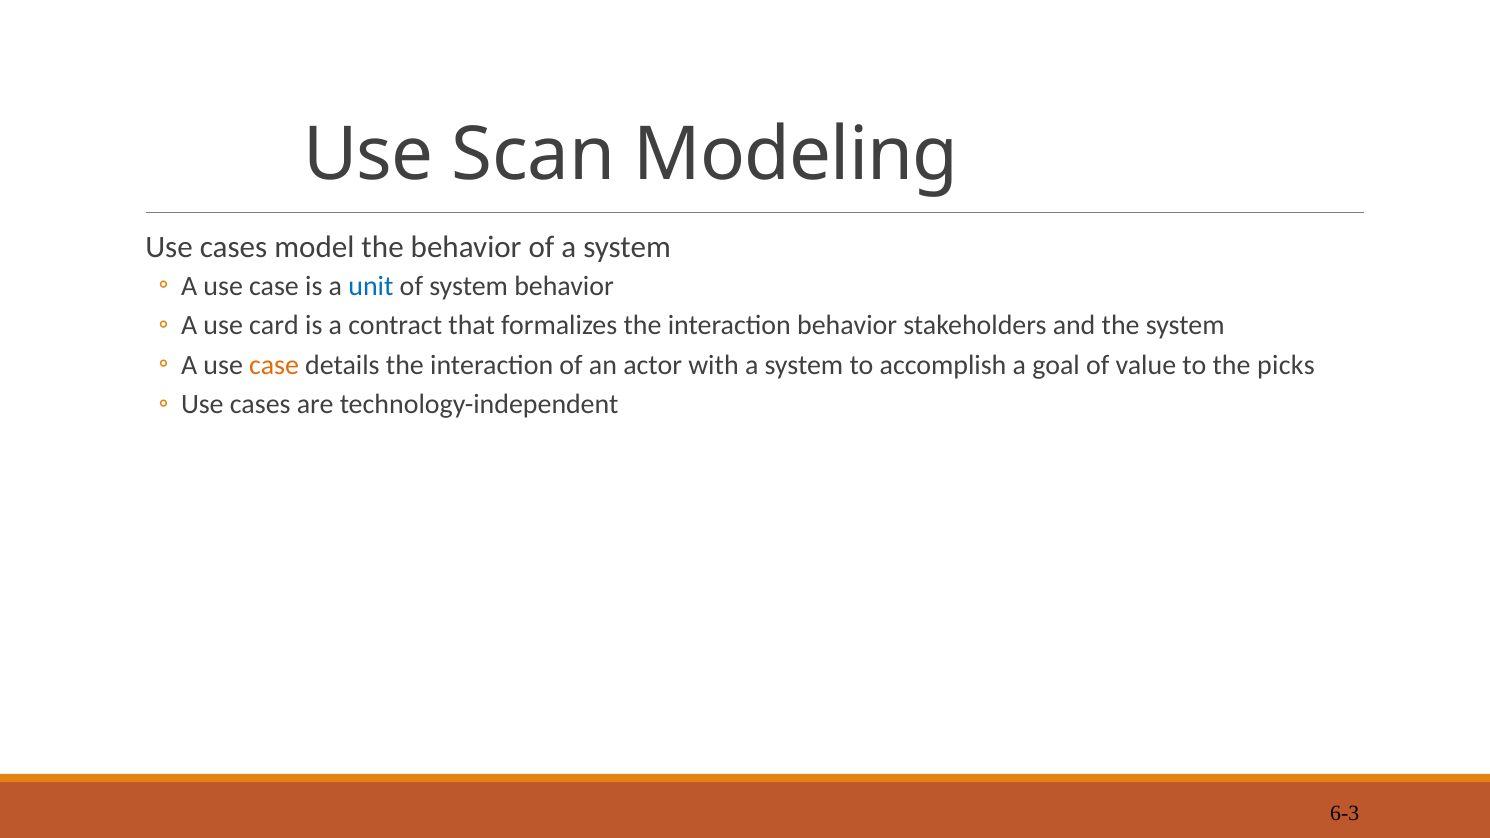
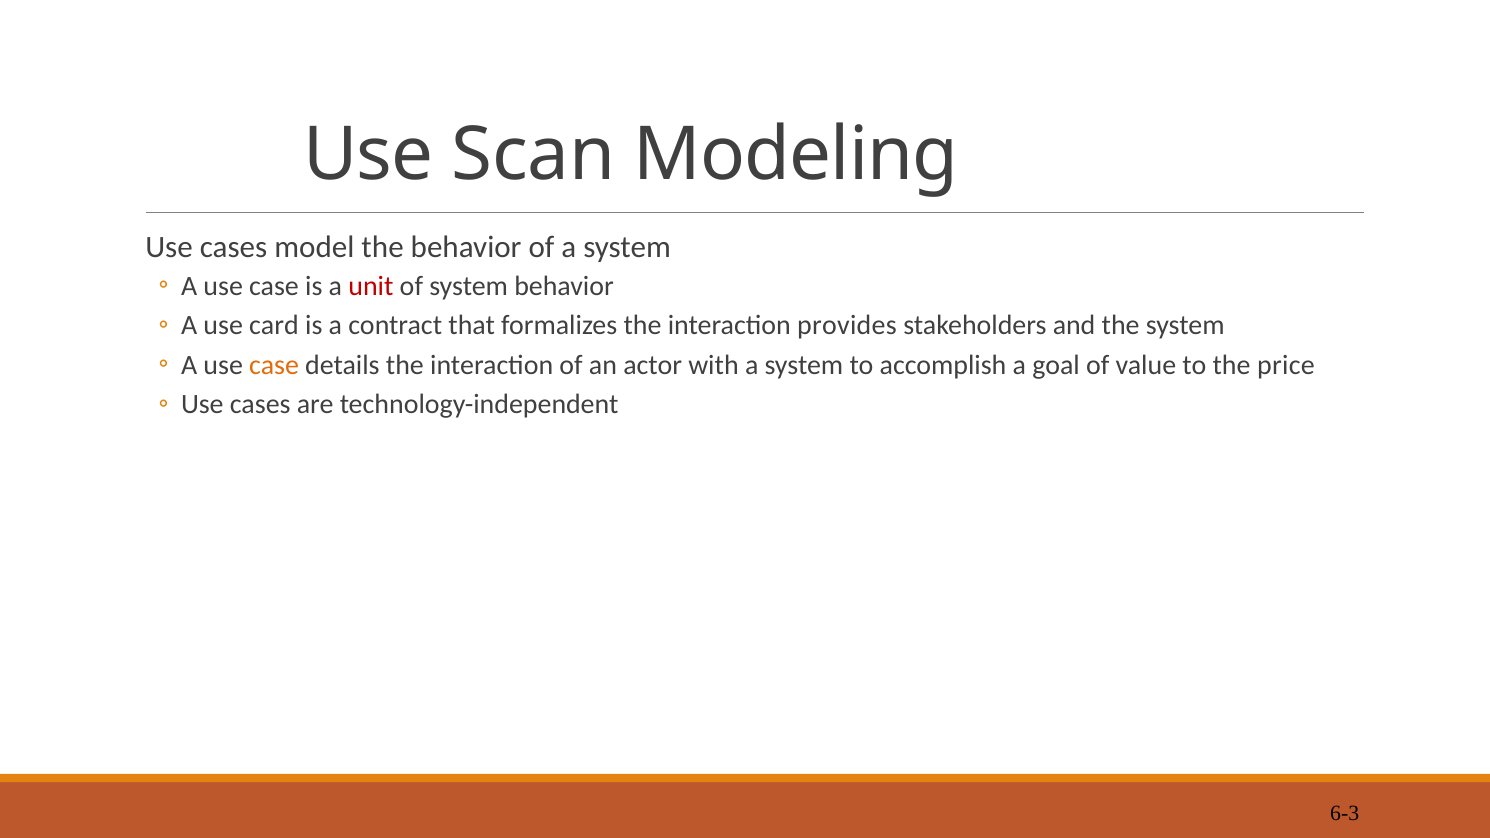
unit colour: blue -> red
interaction behavior: behavior -> provides
picks: picks -> price
